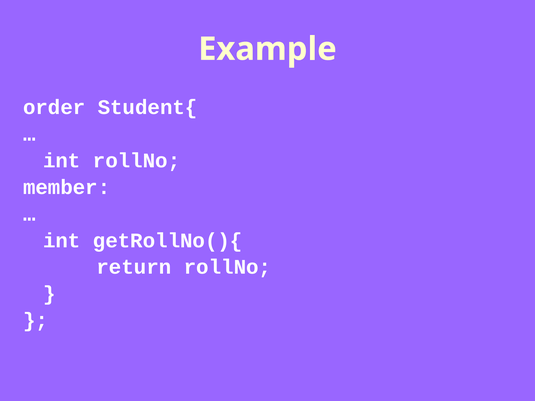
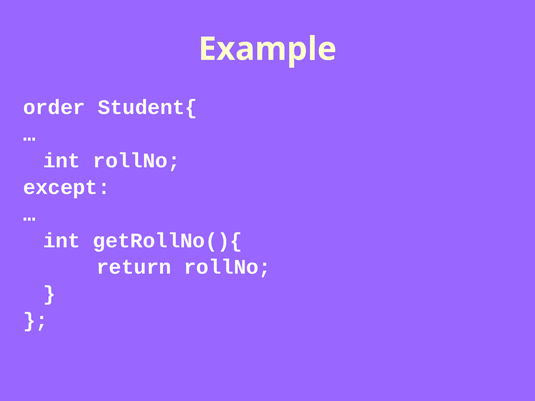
member: member -> except
